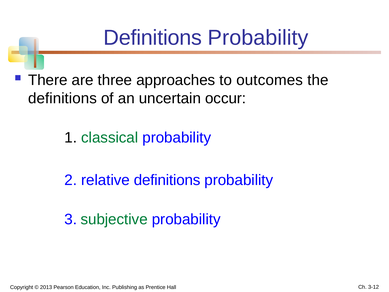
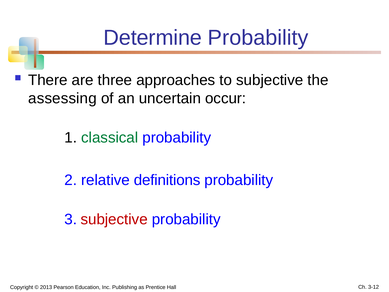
Definitions at (153, 38): Definitions -> Determine
to outcomes: outcomes -> subjective
definitions at (63, 98): definitions -> assessing
subjective at (114, 219) colour: green -> red
